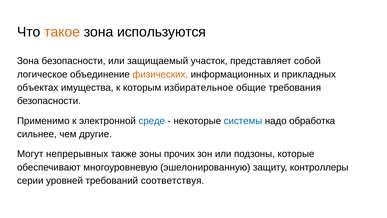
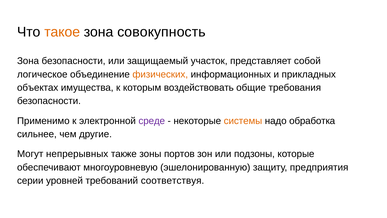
используются: используются -> совокупность
избирательное: избирательное -> воздействовать
среде colour: blue -> purple
системы colour: blue -> orange
прочих: прочих -> портов
контроллеры: контроллеры -> предприятия
